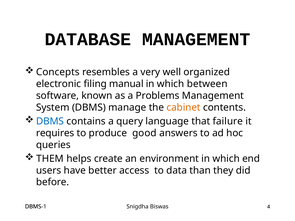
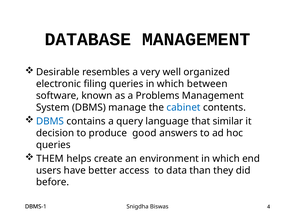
Concepts: Concepts -> Desirable
filing manual: manual -> queries
cabinet colour: orange -> blue
failure: failure -> similar
requires: requires -> decision
